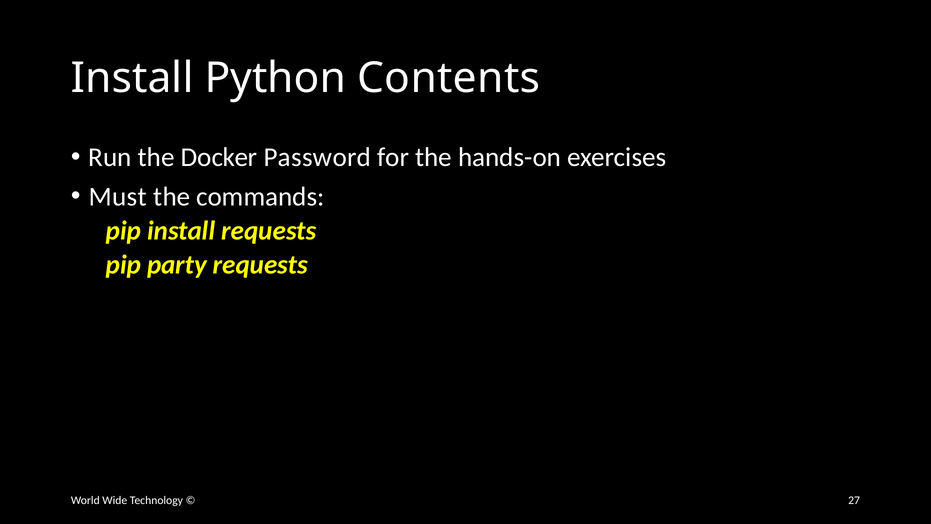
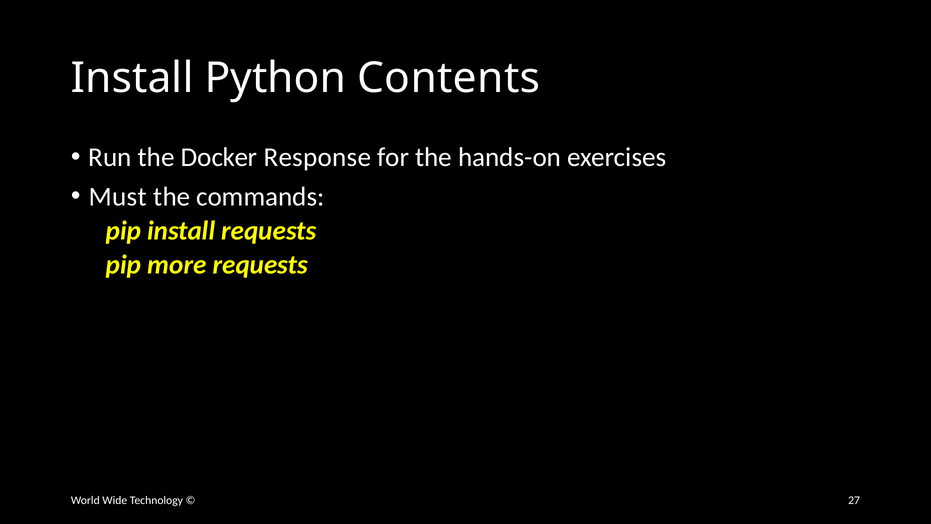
Password: Password -> Response
party: party -> more
